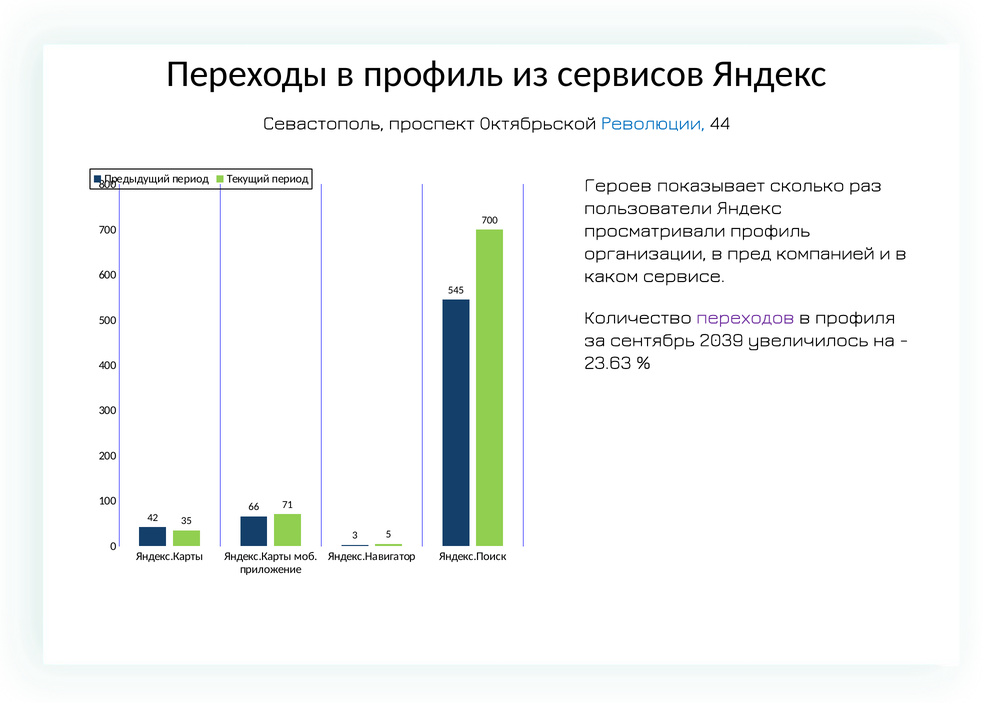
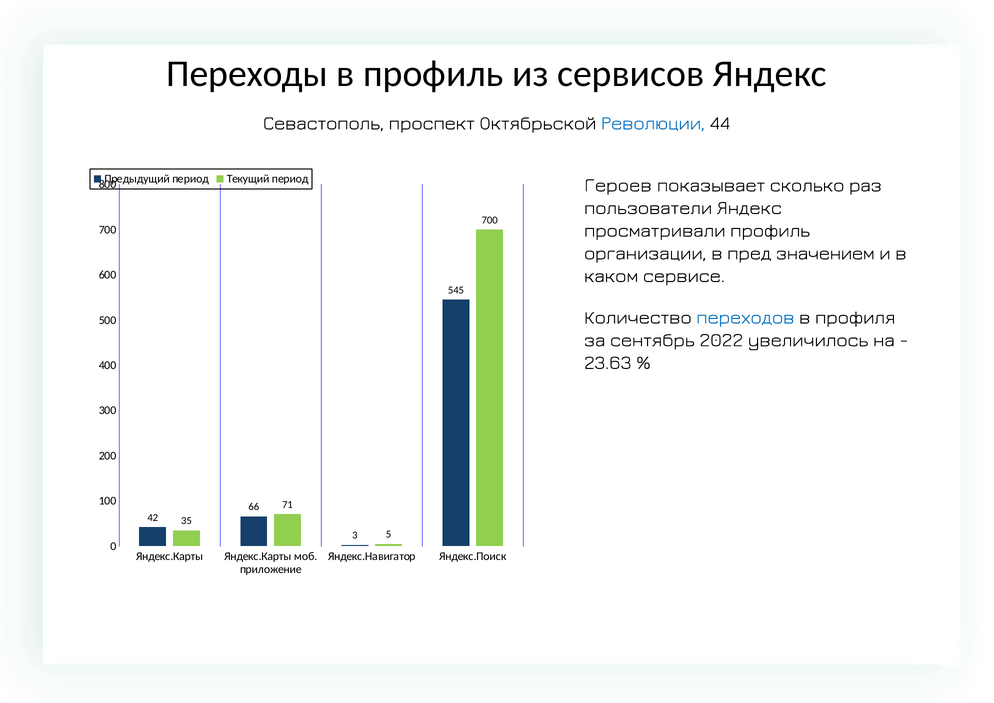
компанией: компанией -> значением
переходов colour: purple -> blue
2039: 2039 -> 2022
